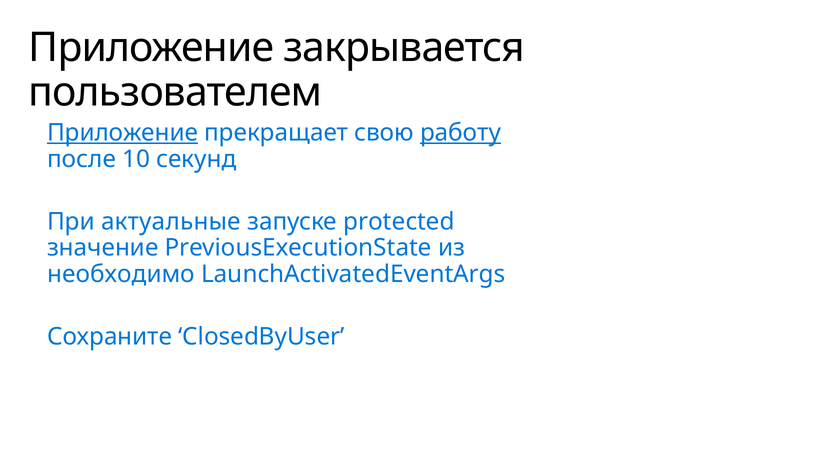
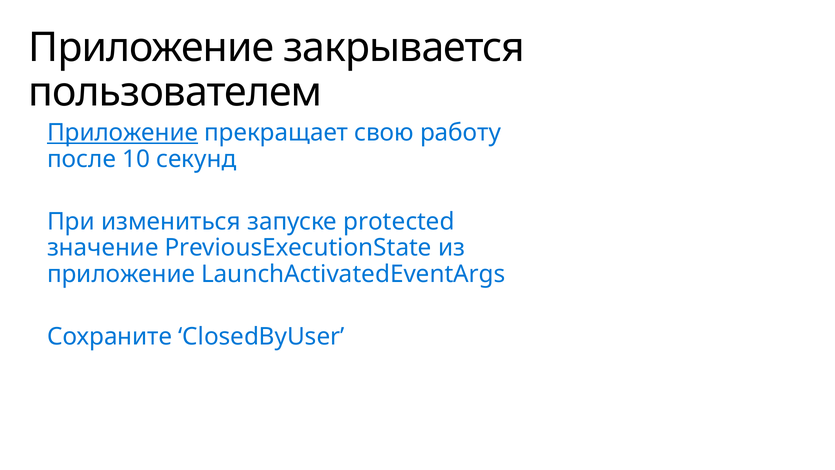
работу underline: present -> none
актуальные: актуальные -> измениться
необходимо at (121, 274): необходимо -> приложение
